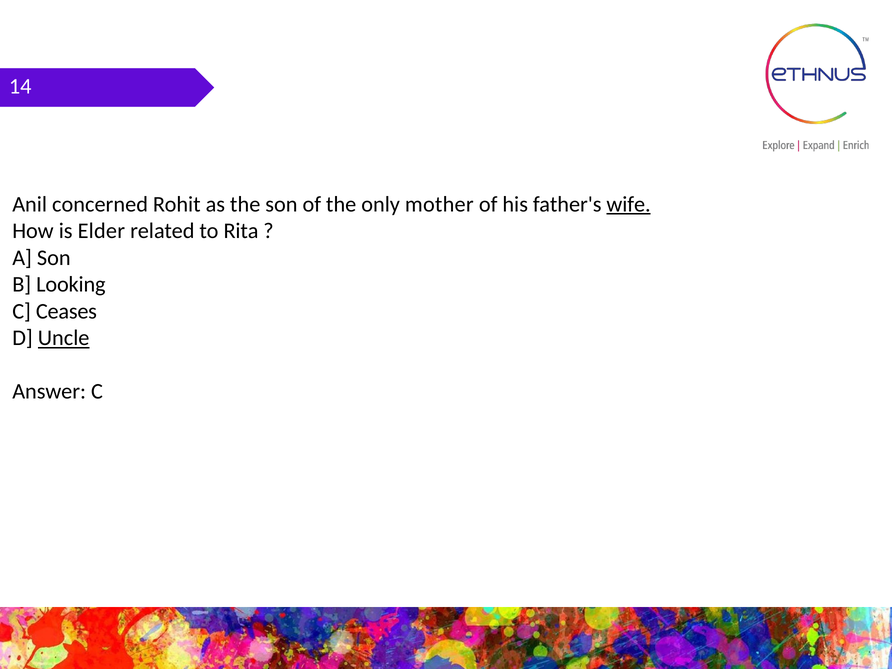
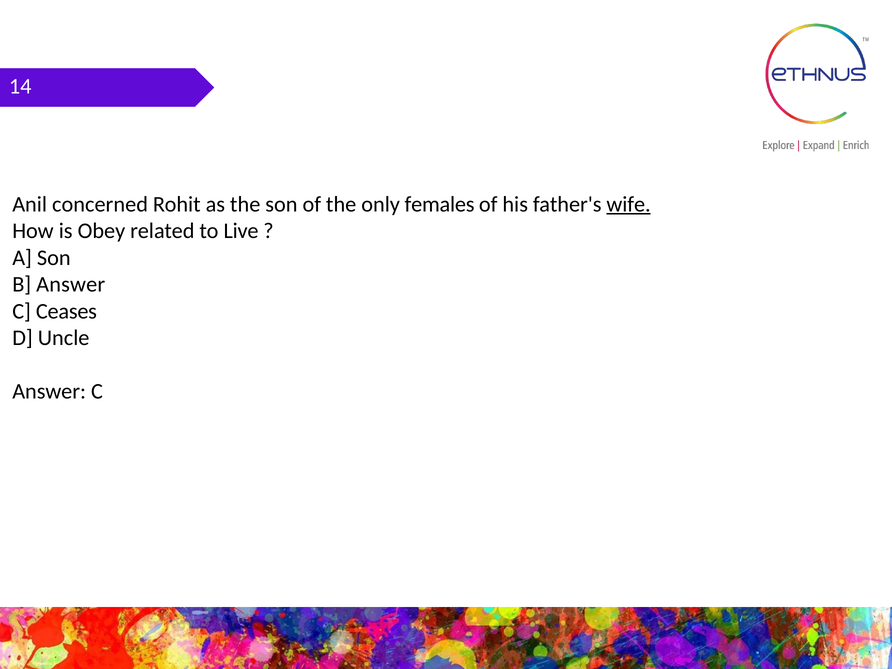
mother: mother -> females
Elder: Elder -> Obey
Rita: Rita -> Live
B Looking: Looking -> Answer
Uncle underline: present -> none
